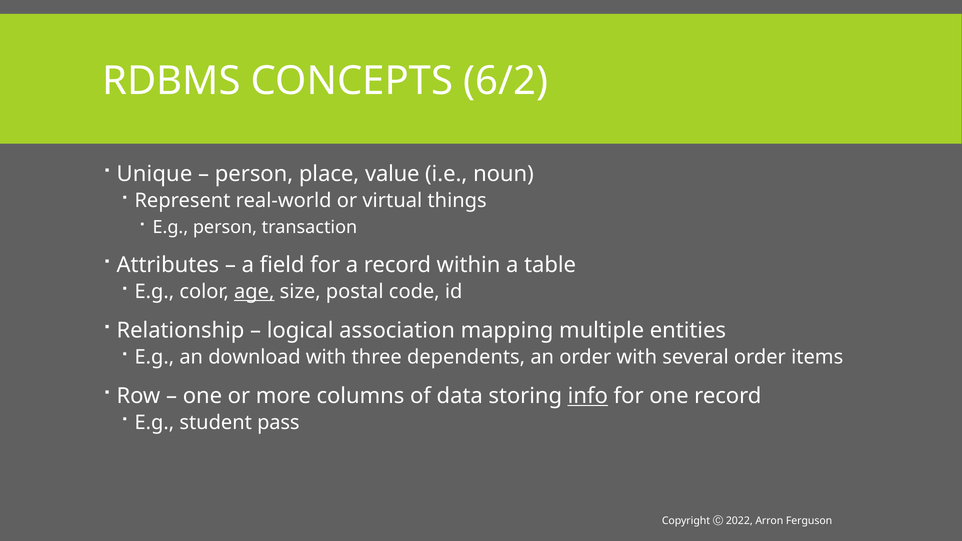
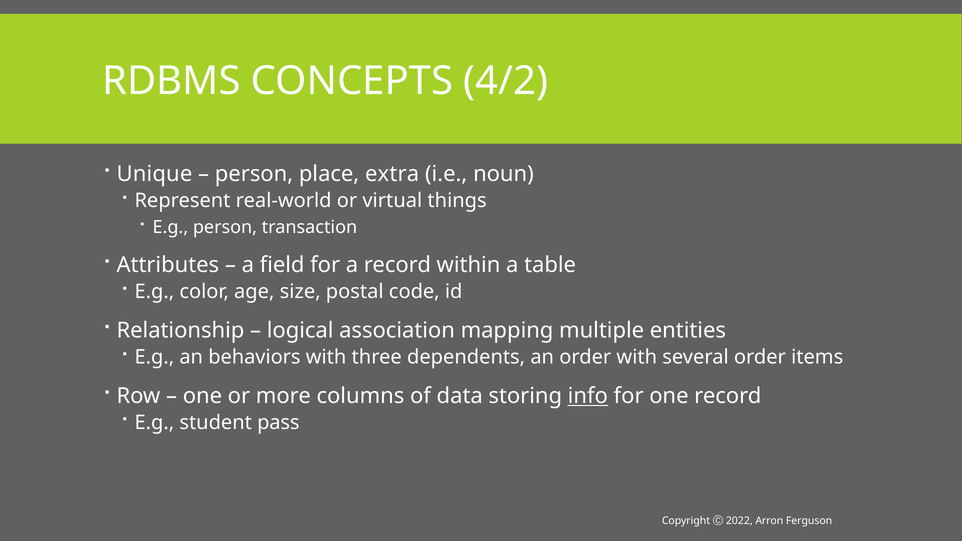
6/2: 6/2 -> 4/2
value: value -> extra
age underline: present -> none
download: download -> behaviors
